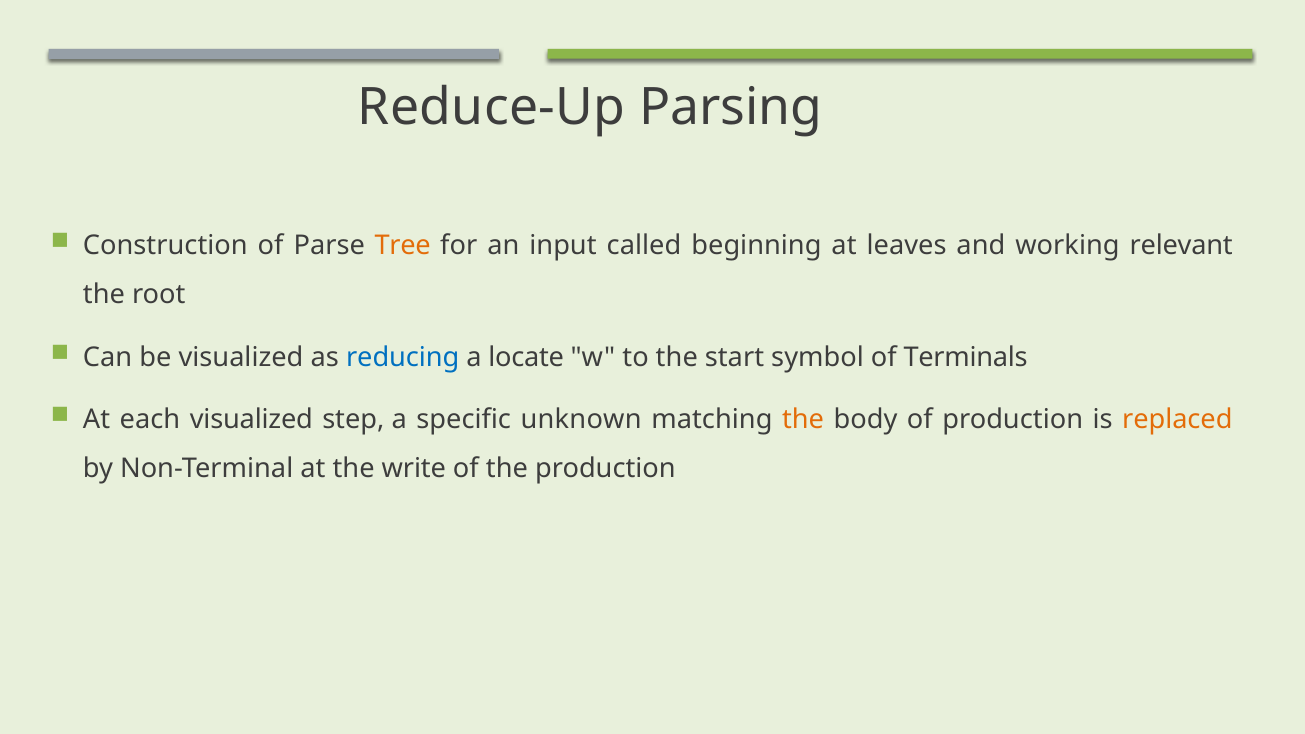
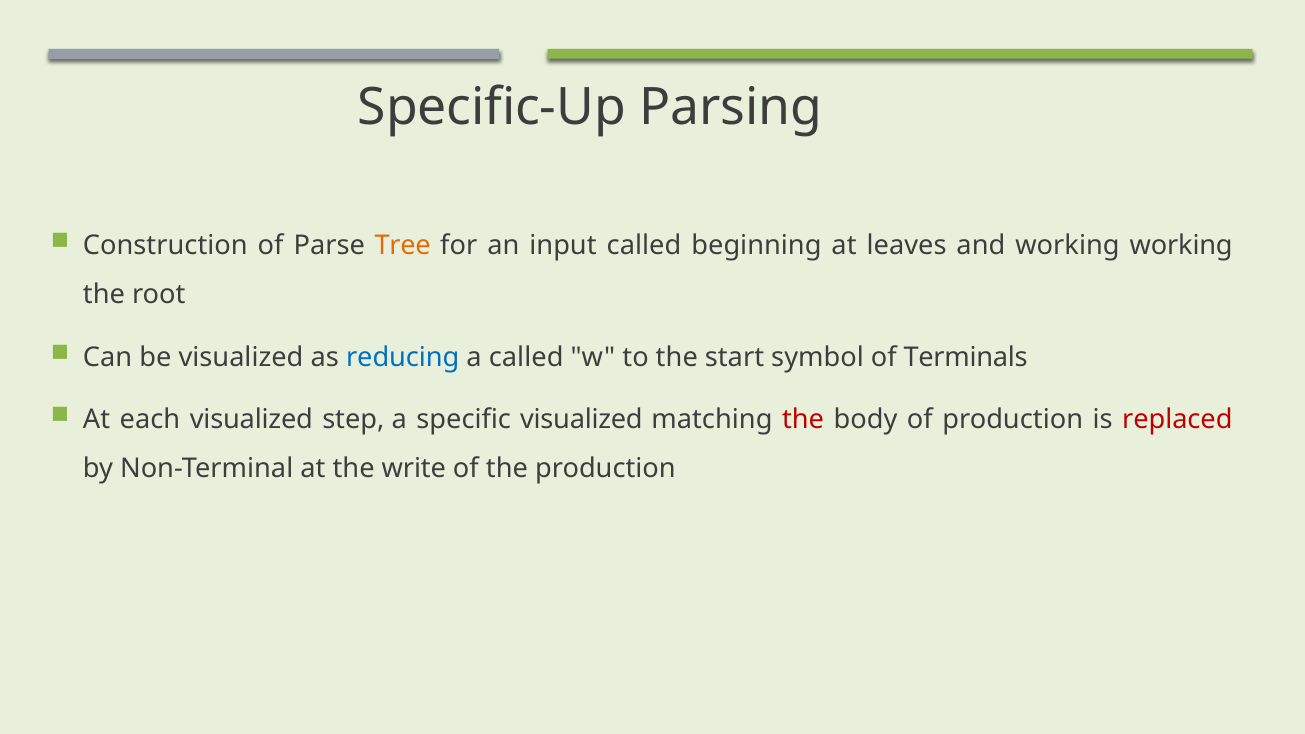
Reduce-Up: Reduce-Up -> Specific-Up
working relevant: relevant -> working
a locate: locate -> called
specific unknown: unknown -> visualized
the at (803, 420) colour: orange -> red
replaced colour: orange -> red
